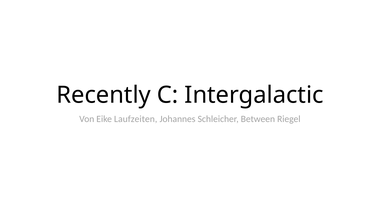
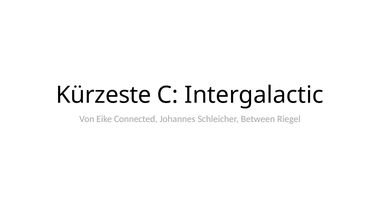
Recently: Recently -> Kürzeste
Laufzeiten: Laufzeiten -> Connected
